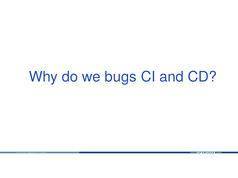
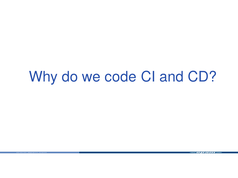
bugs: bugs -> code
